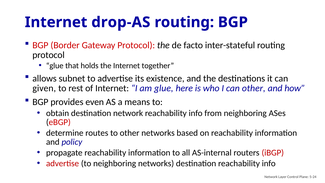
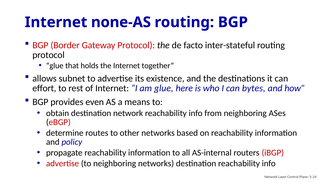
drop-AS: drop-AS -> none-AS
given: given -> effort
can other: other -> bytes
